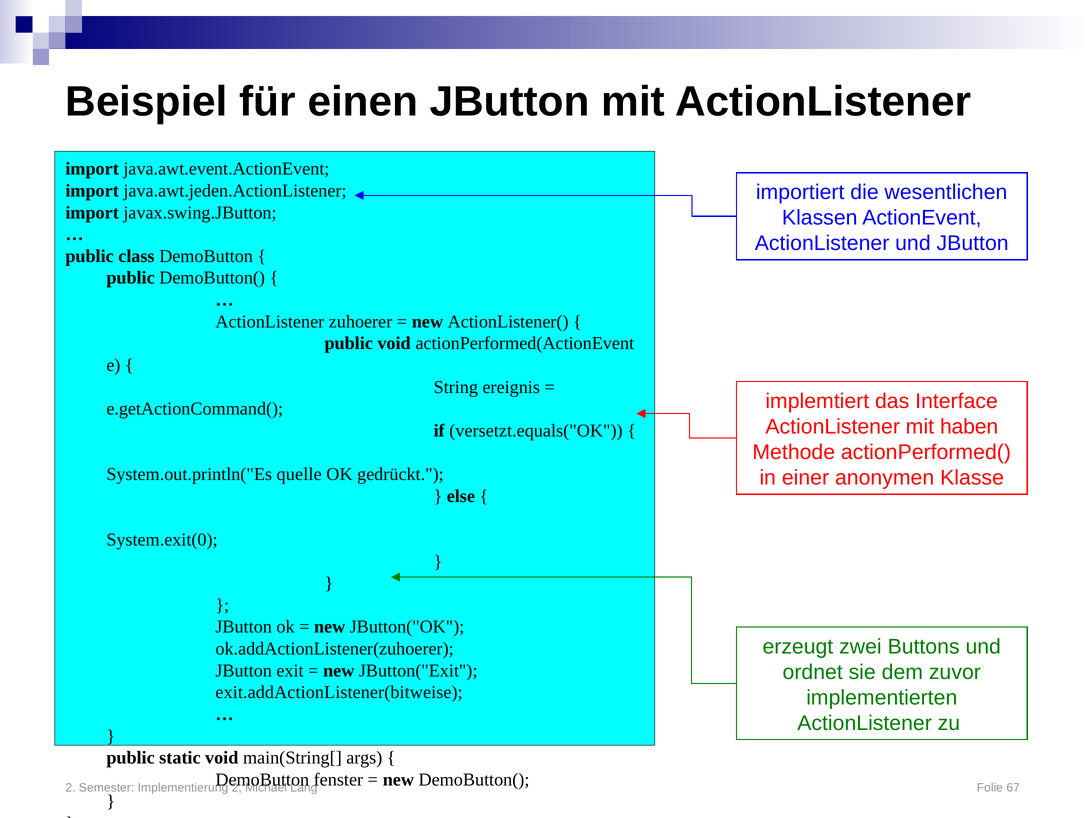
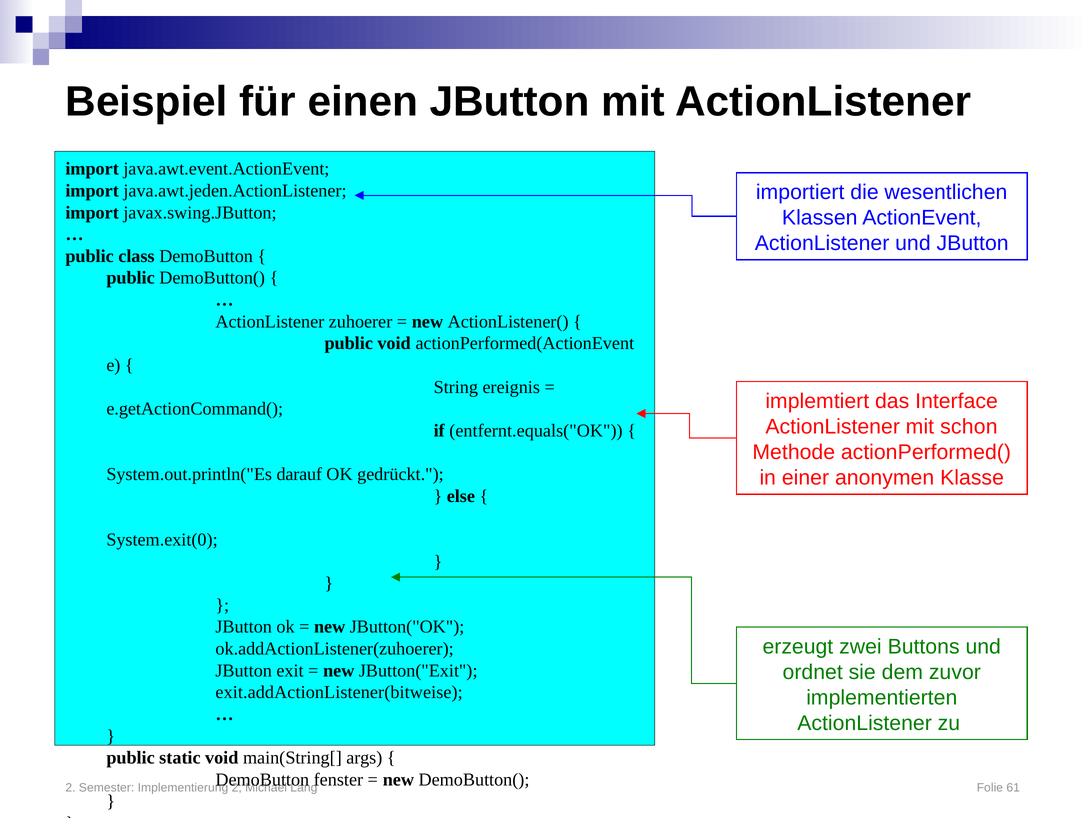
haben: haben -> schon
versetzt.equals("OK: versetzt.equals("OK -> entfernt.equals("OK
quelle: quelle -> darauf
67: 67 -> 61
